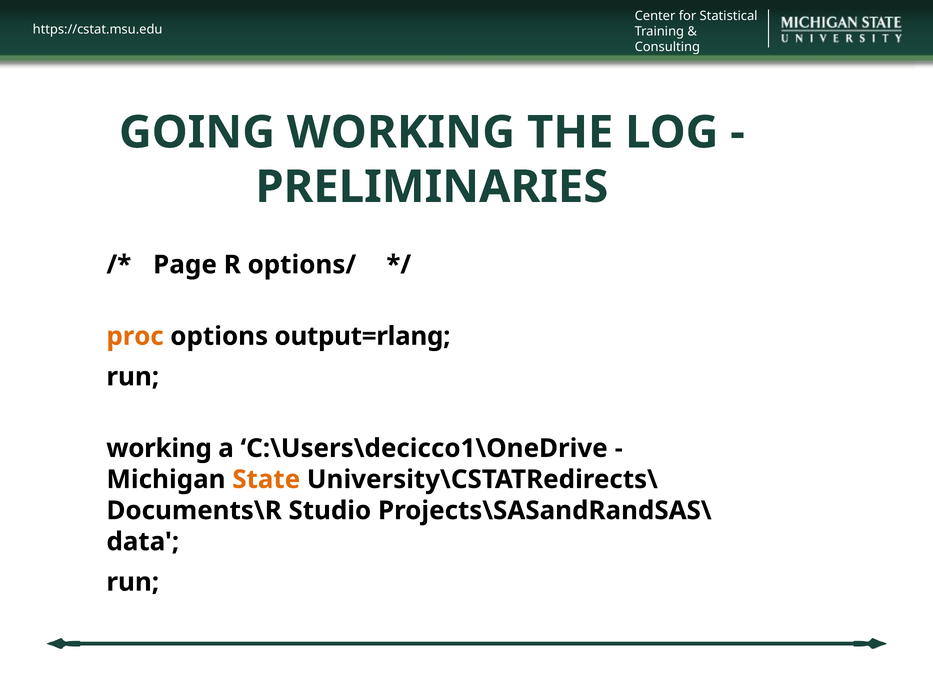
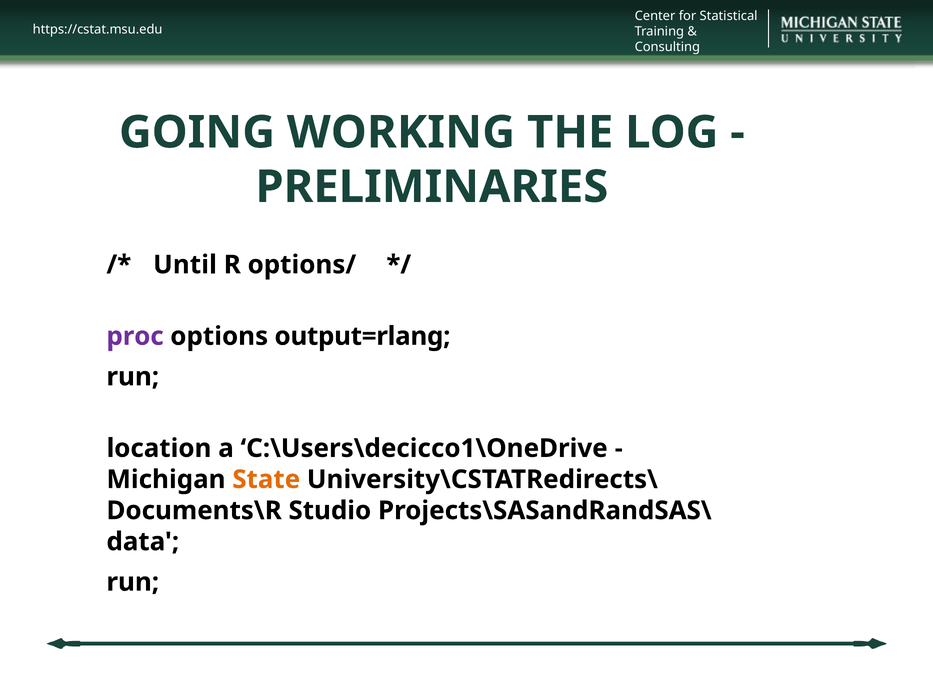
Page: Page -> Until
proc colour: orange -> purple
working at (159, 448): working -> location
